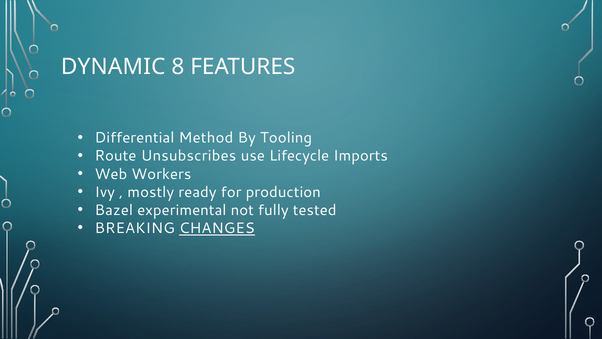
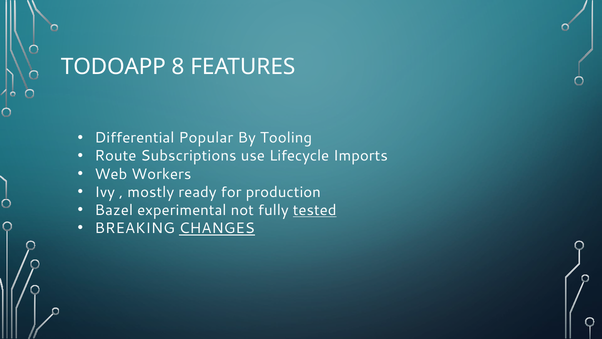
DYNAMIC: DYNAMIC -> TODOAPP
Method: Method -> Popular
Unsubscribes: Unsubscribes -> Subscriptions
tested underline: none -> present
